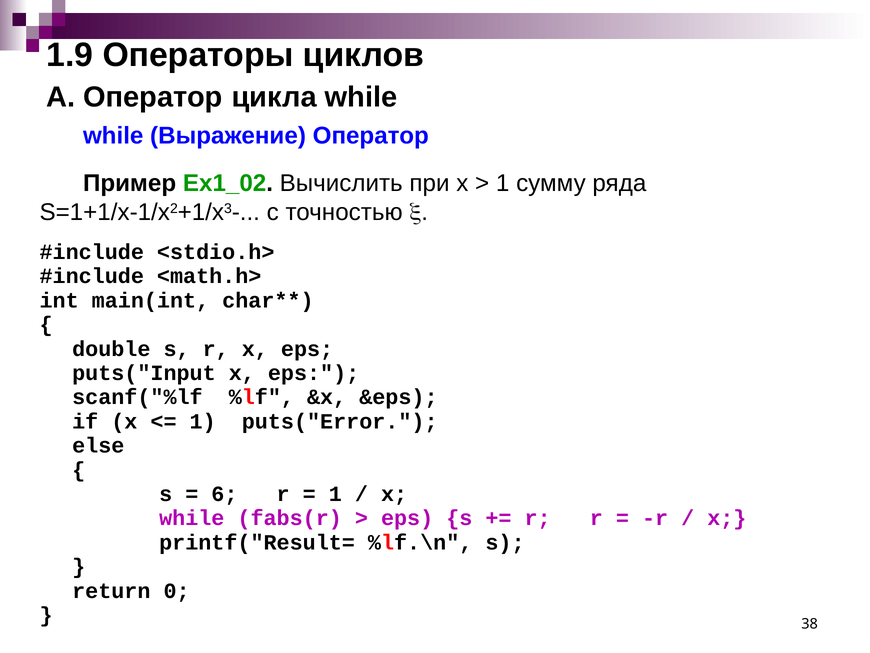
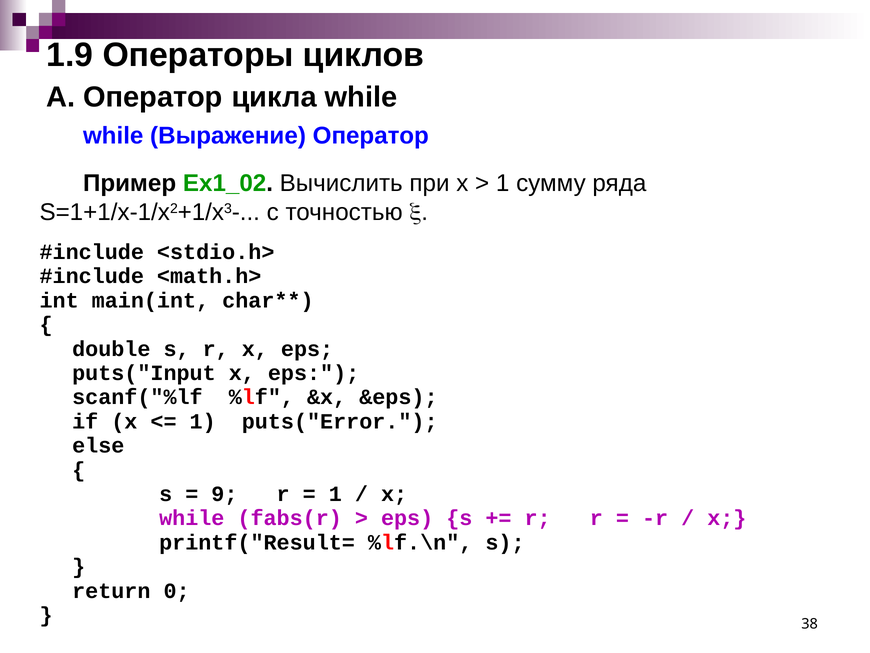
6: 6 -> 9
